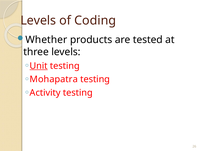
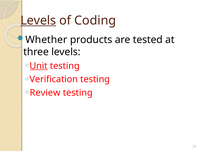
Levels at (38, 20) underline: none -> present
Mohapatra: Mohapatra -> Verification
Activity: Activity -> Review
